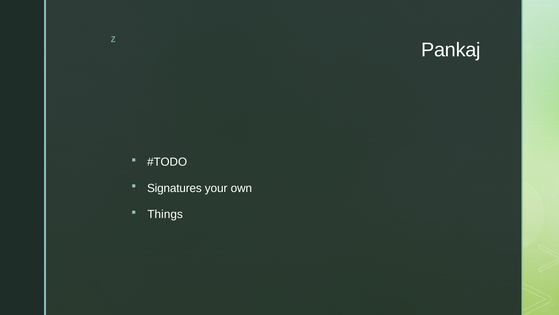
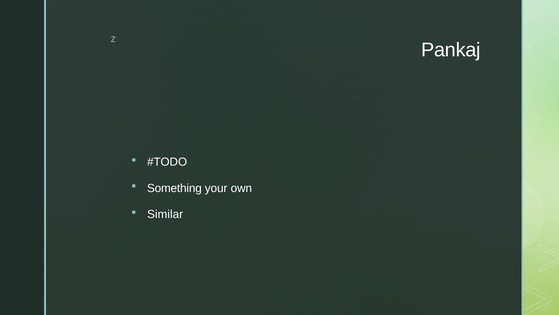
Signatures: Signatures -> Something
Things: Things -> Similar
